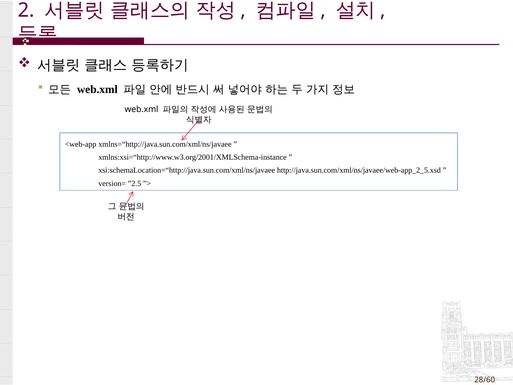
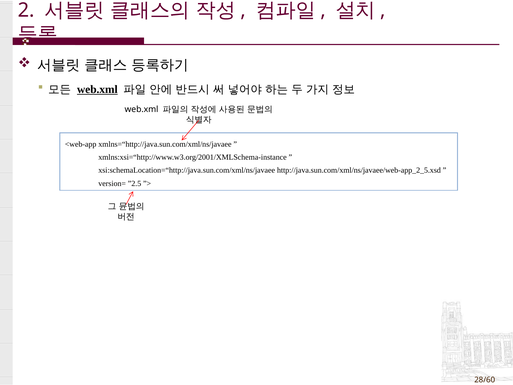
web.xml at (97, 89) underline: none -> present
